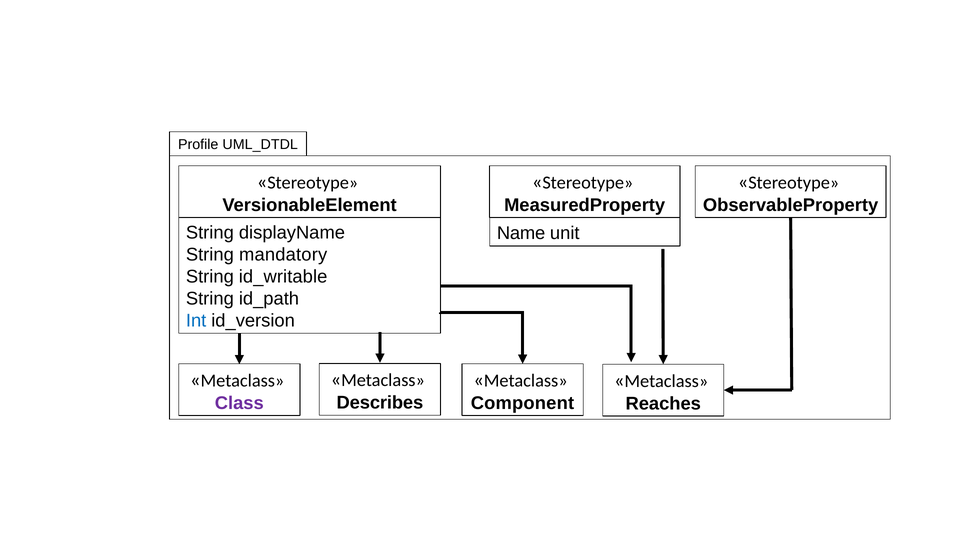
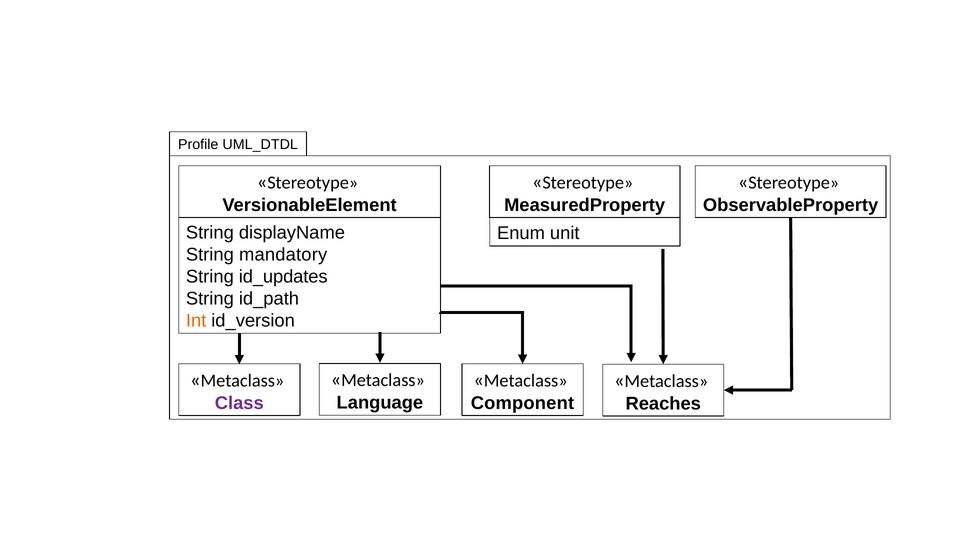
Name: Name -> Enum
id_writable: id_writable -> id_updates
Int colour: blue -> orange
Describes: Describes -> Language
